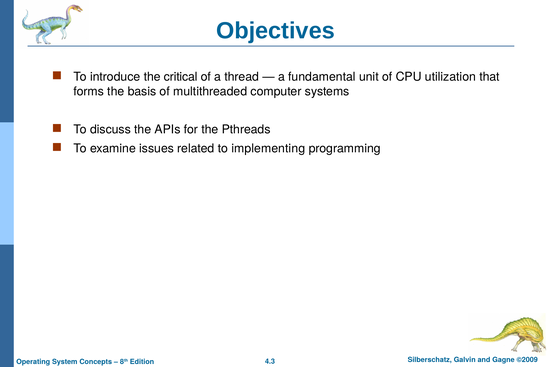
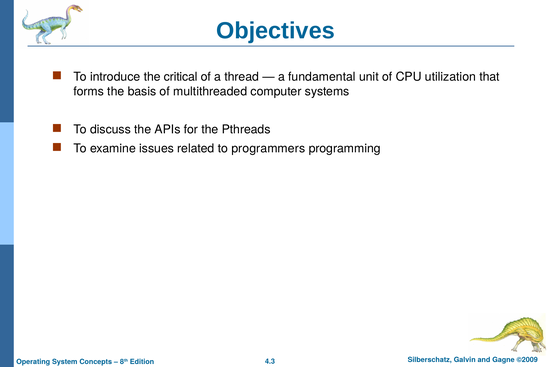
implementing: implementing -> programmers
